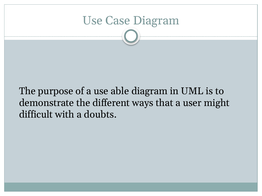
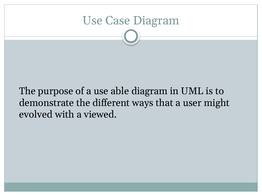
difficult: difficult -> evolved
doubts: doubts -> viewed
